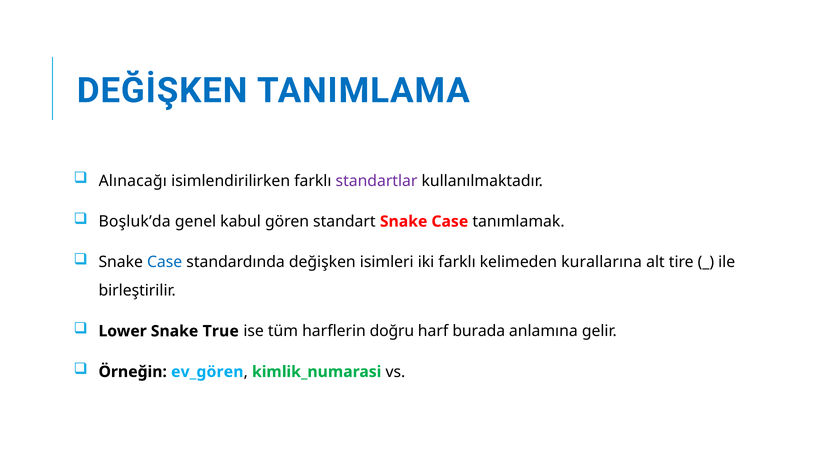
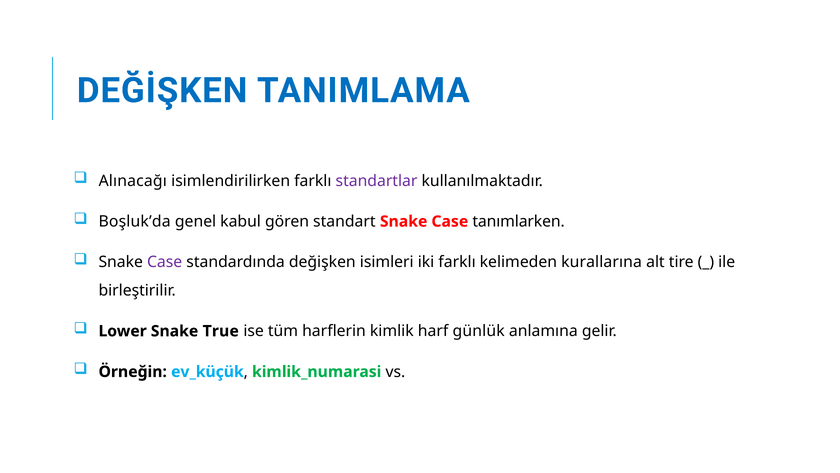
tanımlamak: tanımlamak -> tanımlarken
Case at (165, 262) colour: blue -> purple
doğru: doğru -> kimlik
burada: burada -> günlük
ev_gören: ev_gören -> ev_küçük
